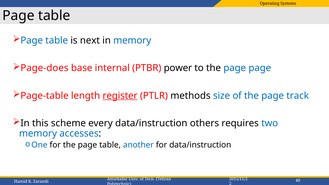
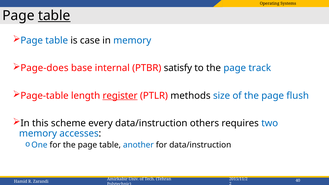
table at (54, 16) underline: none -> present
next: next -> case
power: power -> satisfy
page page: page -> track
track: track -> flush
